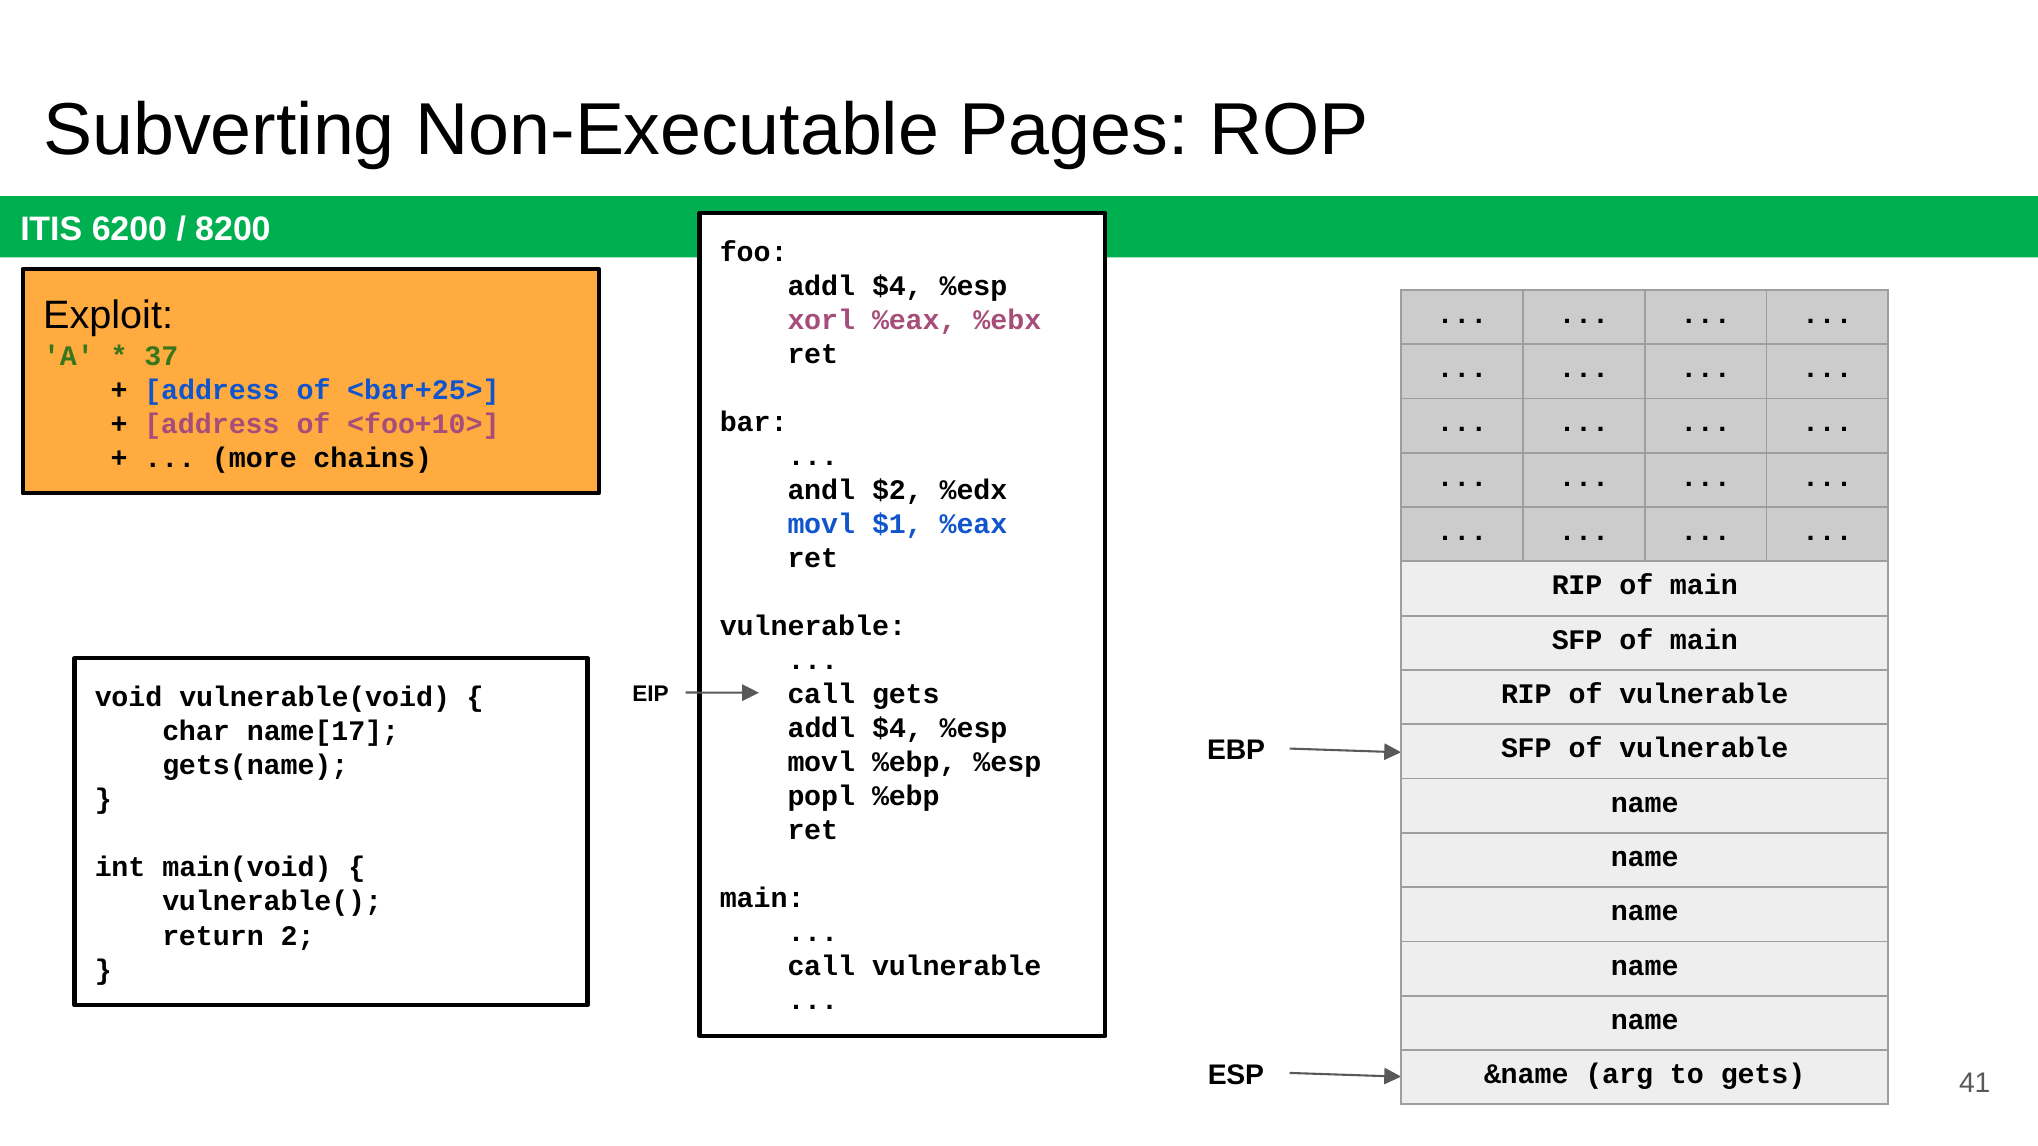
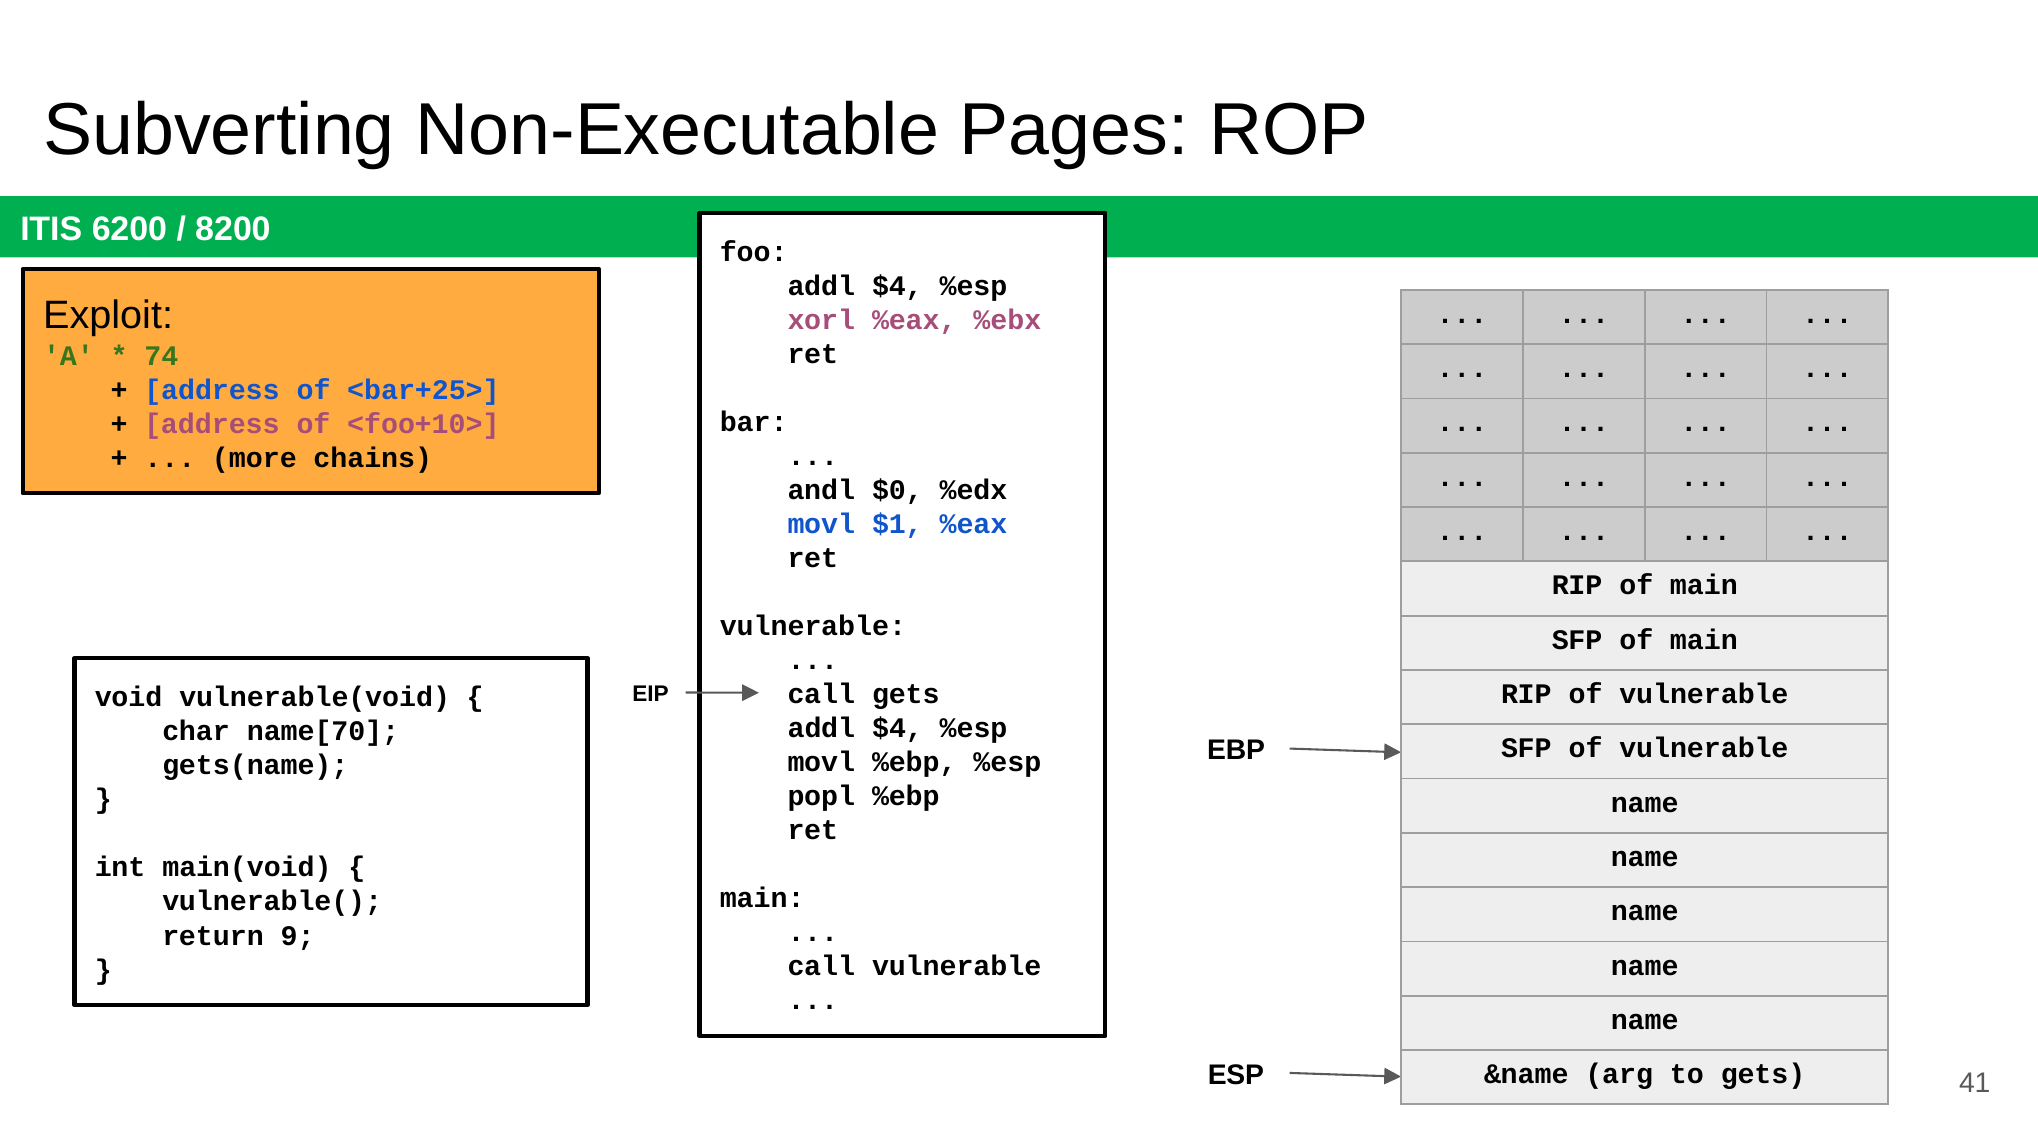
37: 37 -> 74
$2: $2 -> $0
name[17: name[17 -> name[70
2: 2 -> 9
